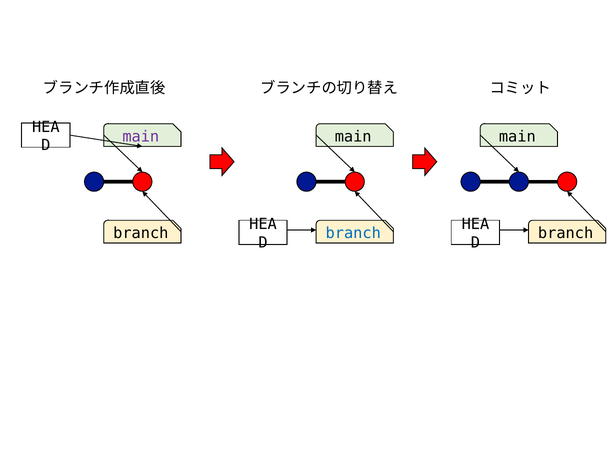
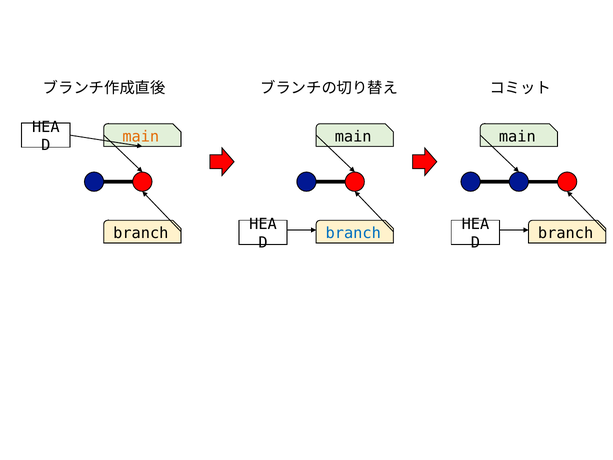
main at (141, 137) colour: purple -> orange
